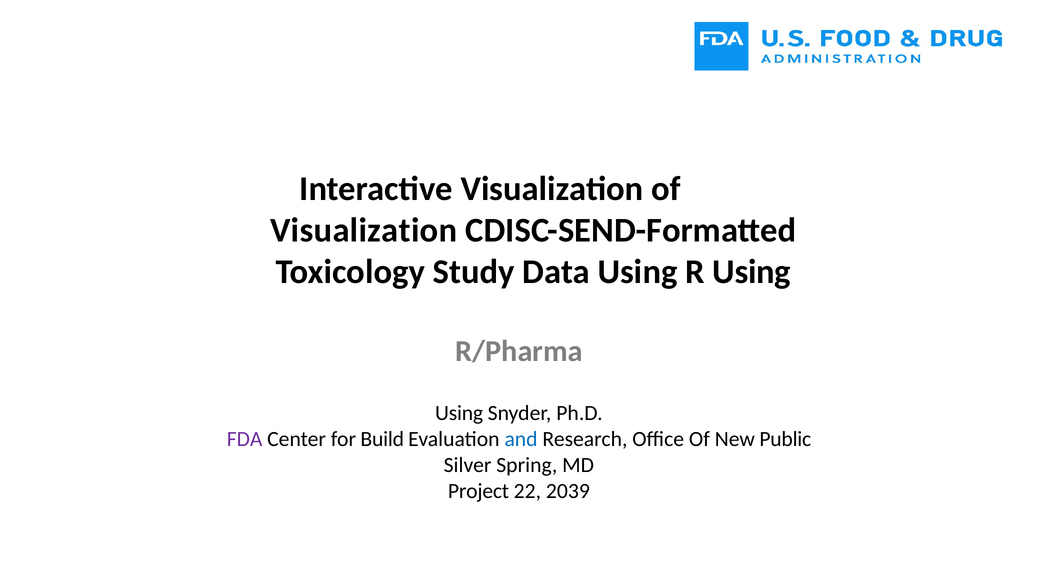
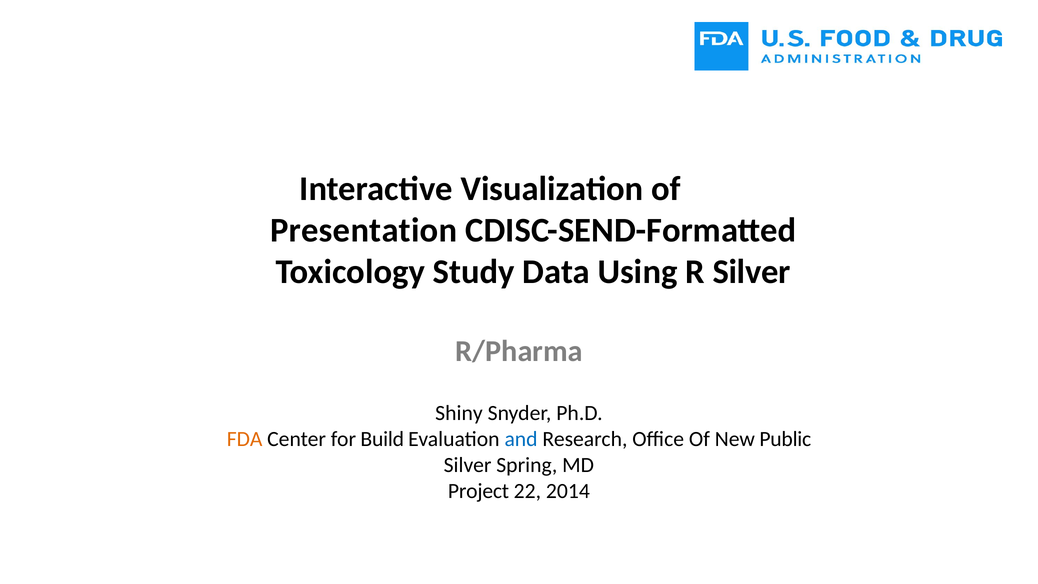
Visualization at (364, 230): Visualization -> Presentation
R Using: Using -> Silver
Using at (459, 413): Using -> Shiny
FDA colour: purple -> orange
2039: 2039 -> 2014
